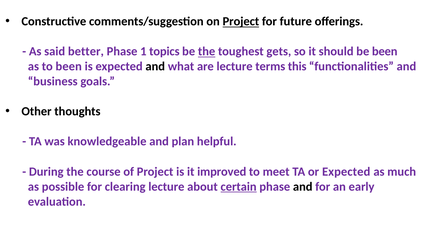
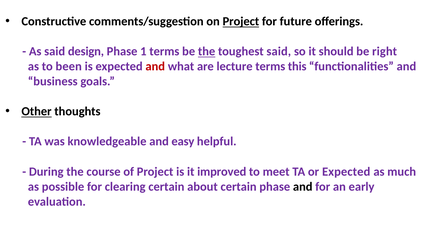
better: better -> design
1 topics: topics -> terms
toughest gets: gets -> said
be been: been -> right
and at (155, 66) colour: black -> red
Other underline: none -> present
plan: plan -> easy
clearing lecture: lecture -> certain
certain at (239, 186) underline: present -> none
